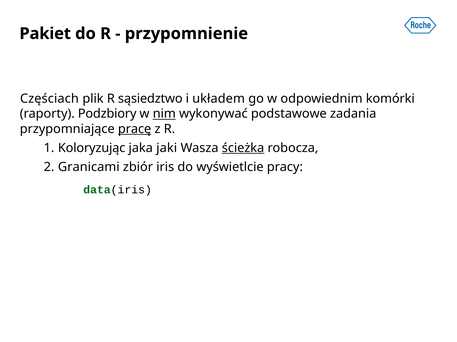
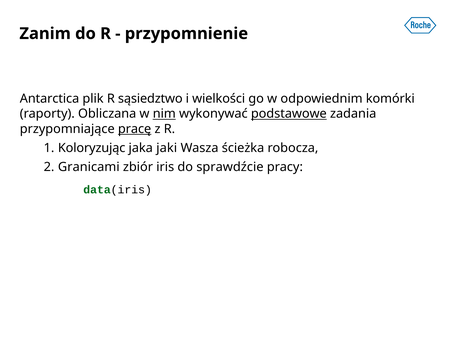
Pakiet: Pakiet -> Zanim
Częściach: Częściach -> Antarctica
układem: układem -> wielkości
Podzbiory: Podzbiory -> Obliczana
podstawowe underline: none -> present
ścieżka underline: present -> none
wyświetlcie: wyświetlcie -> sprawdźcie
